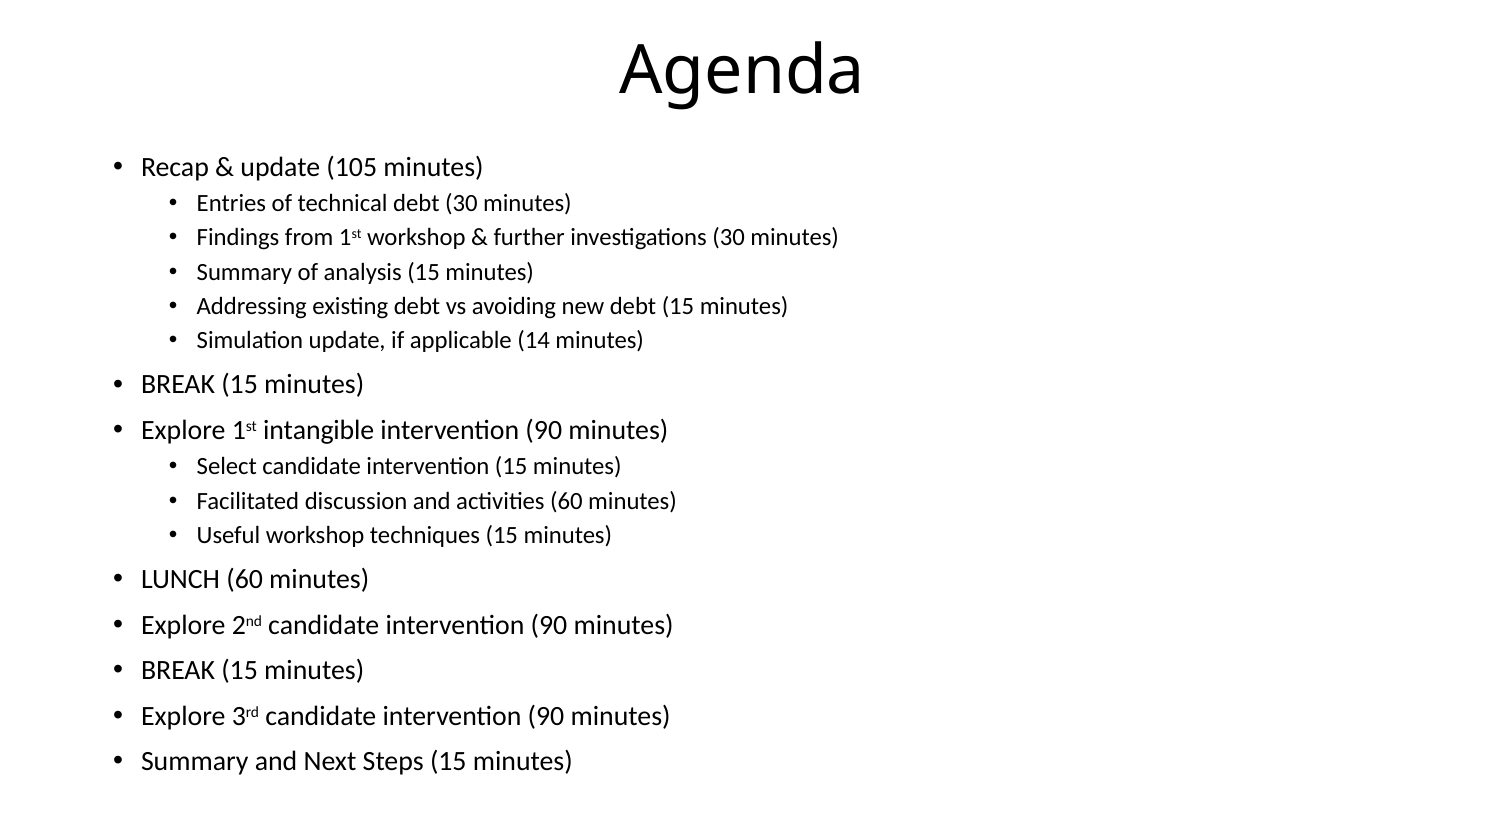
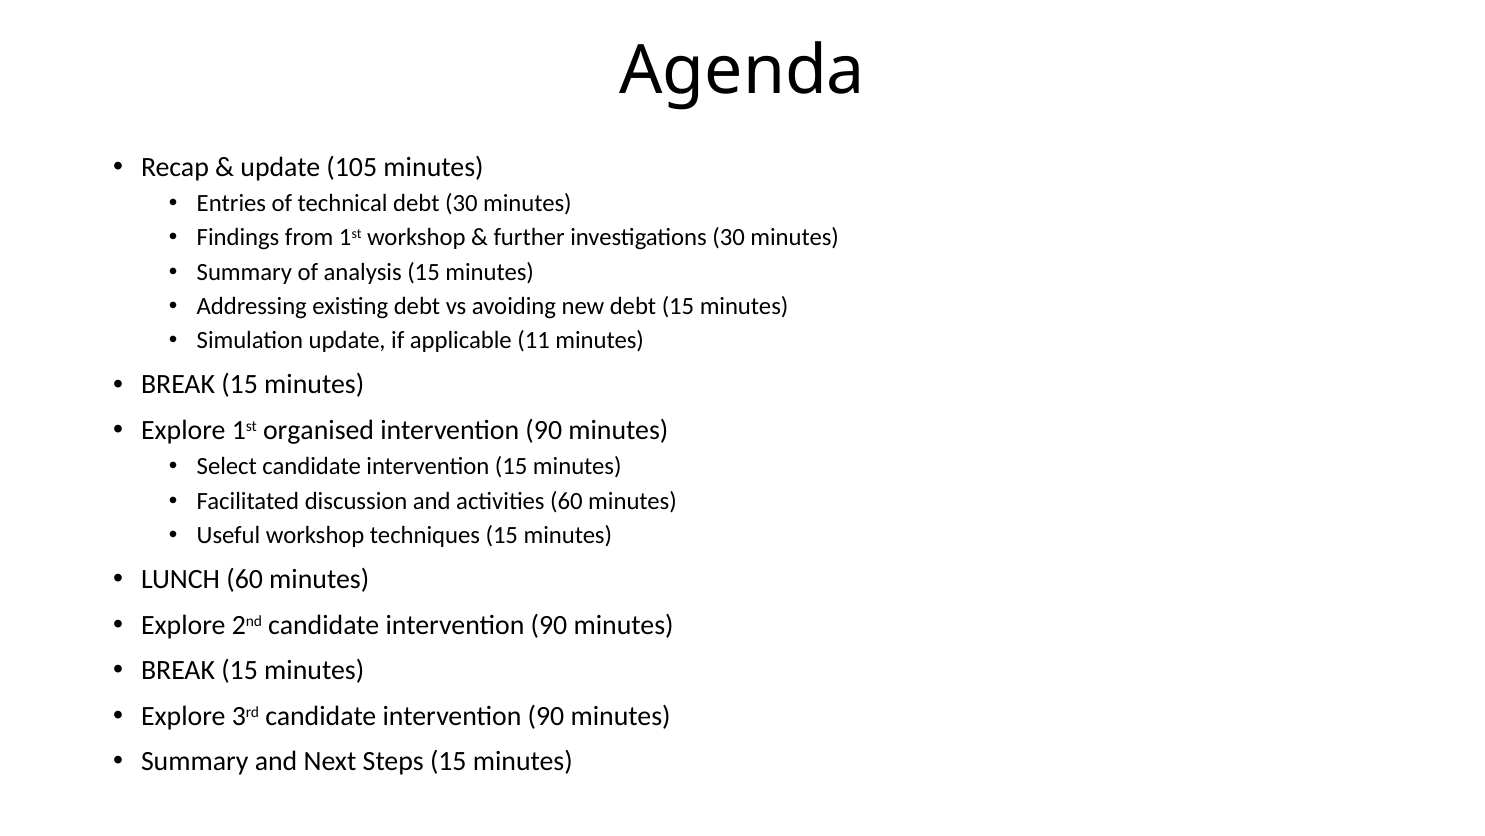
14: 14 -> 11
intangible: intangible -> organised
